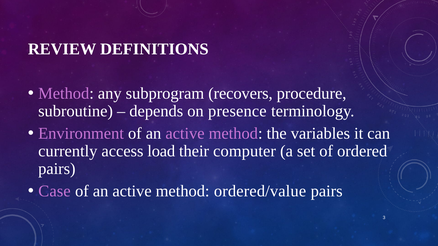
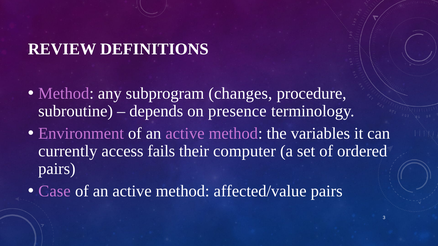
recovers: recovers -> changes
load: load -> fails
ordered/value: ordered/value -> affected/value
